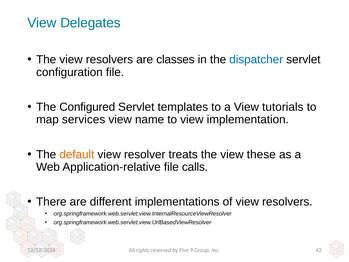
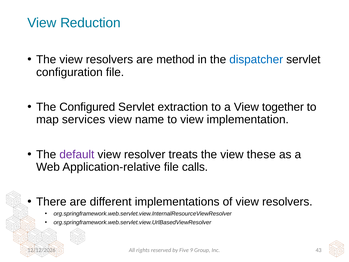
Delegates: Delegates -> Reduction
classes: classes -> method
templates: templates -> extraction
tutorials: tutorials -> together
default colour: orange -> purple
